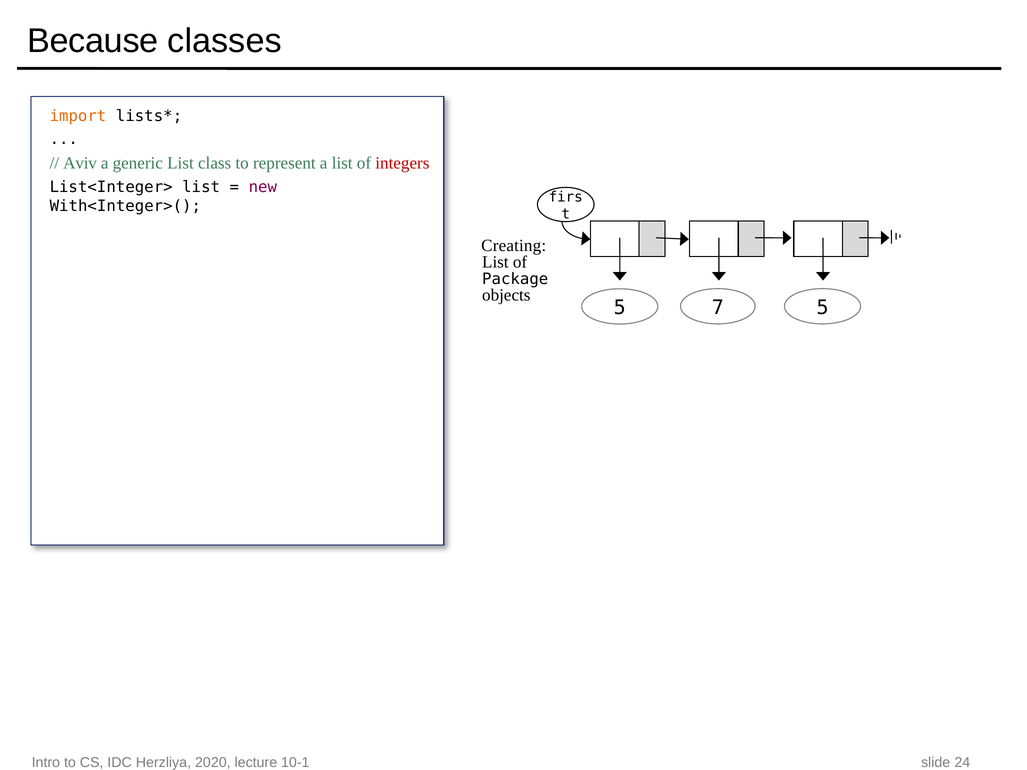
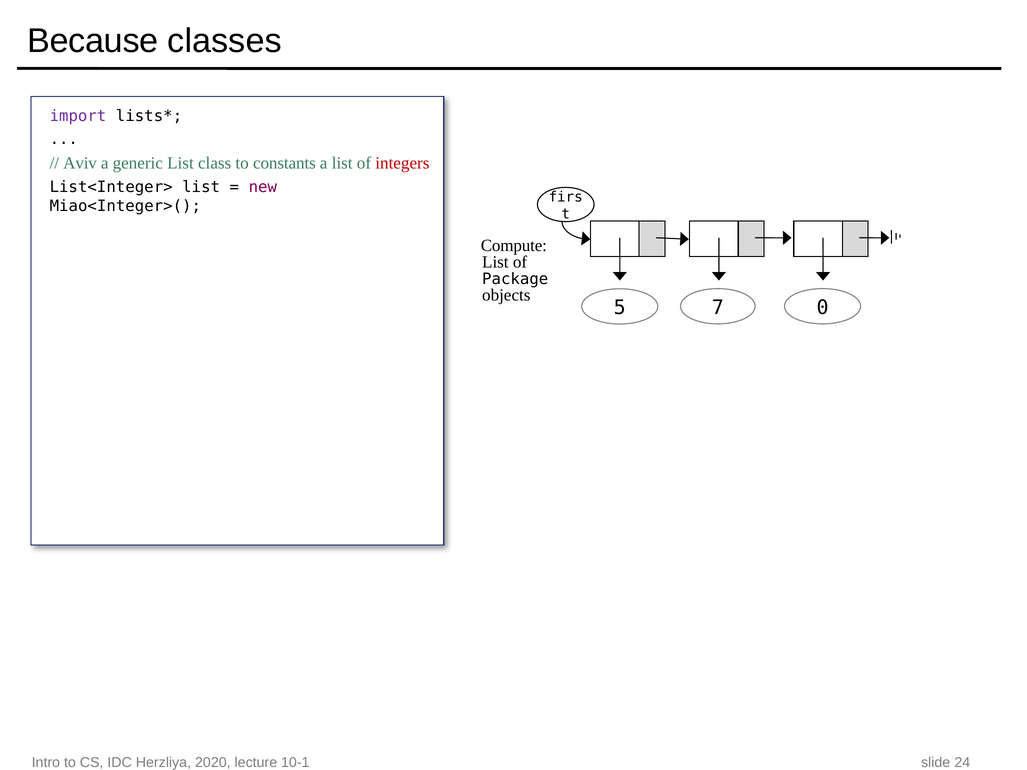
import colour: orange -> purple
represent: represent -> constants
With<Integer>(: With<Integer>( -> Miao<Integer>(
Creating: Creating -> Compute
7 5: 5 -> 0
